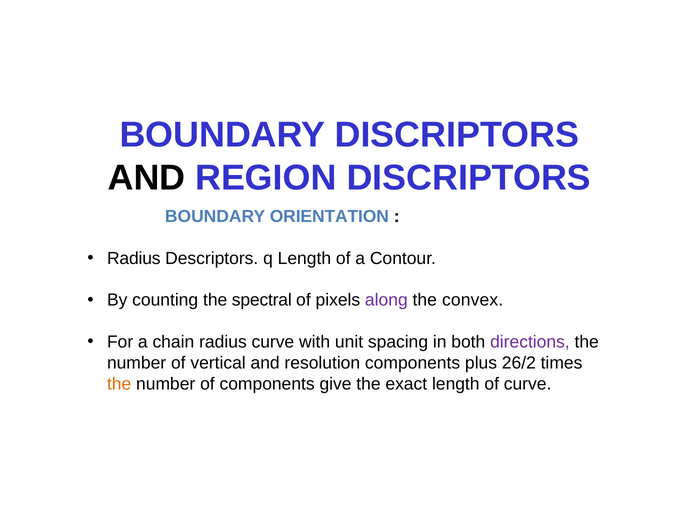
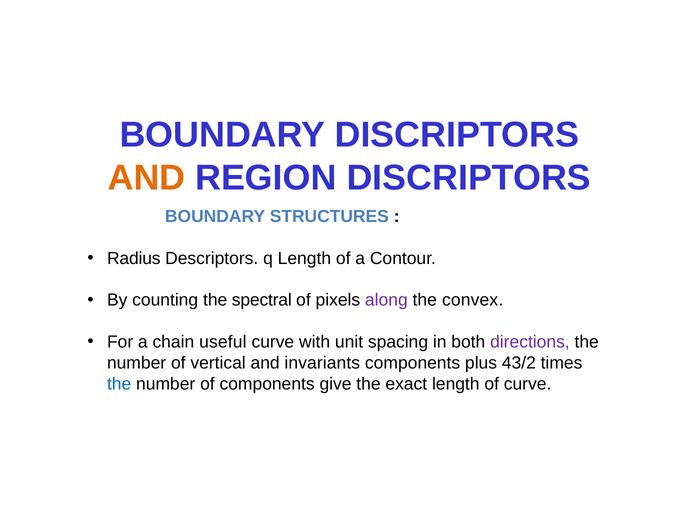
AND at (146, 178) colour: black -> orange
ORIENTATION: ORIENTATION -> STRUCTURES
chain radius: radius -> useful
resolution: resolution -> invariants
26/2: 26/2 -> 43/2
the at (119, 384) colour: orange -> blue
